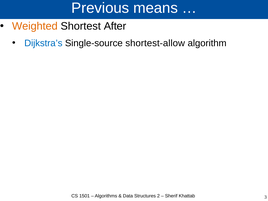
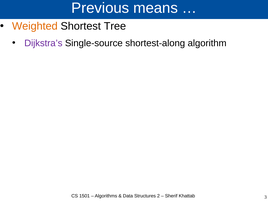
After: After -> Tree
Dijkstra’s colour: blue -> purple
shortest-allow: shortest-allow -> shortest-along
